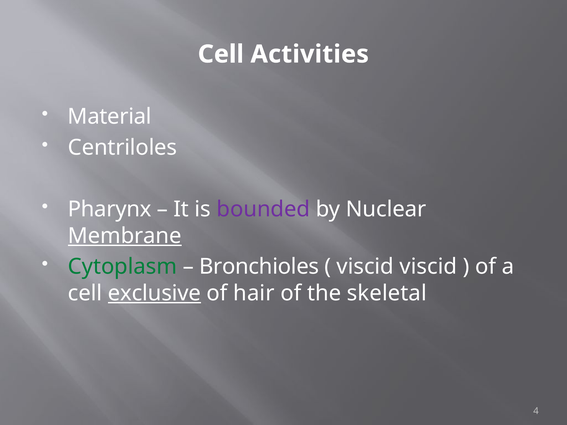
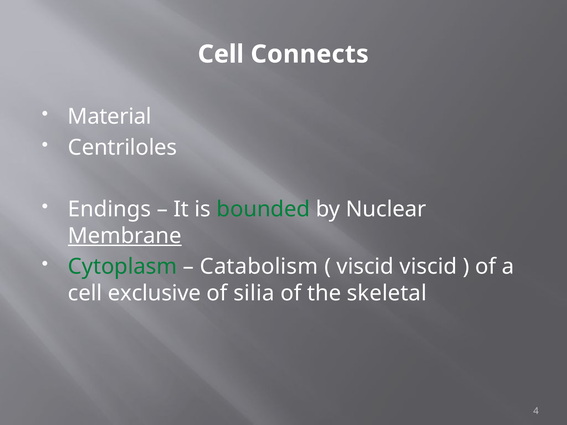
Activities: Activities -> Connects
Pharynx: Pharynx -> Endings
bounded colour: purple -> green
Bronchioles: Bronchioles -> Catabolism
exclusive underline: present -> none
hair: hair -> silia
